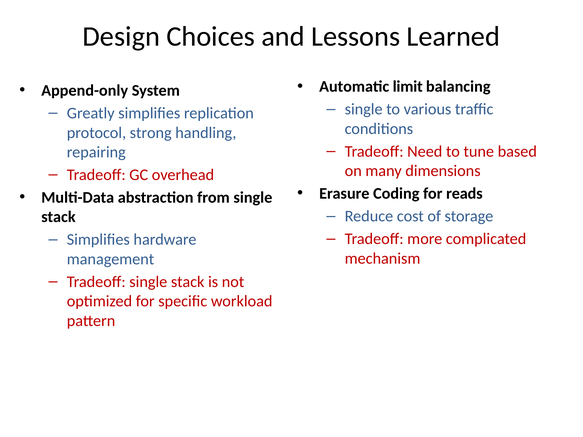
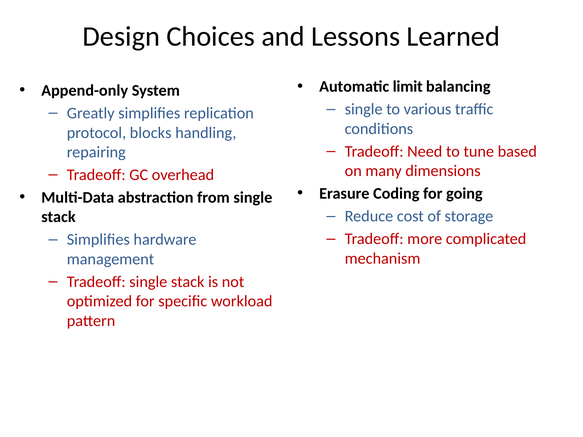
strong: strong -> blocks
reads: reads -> going
